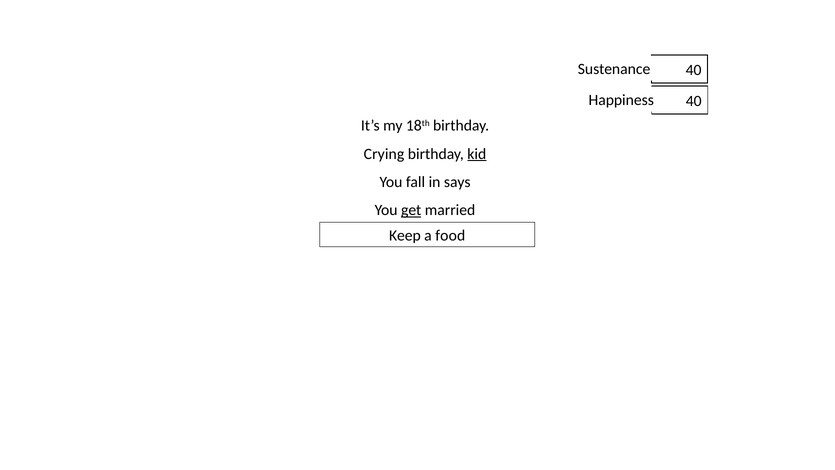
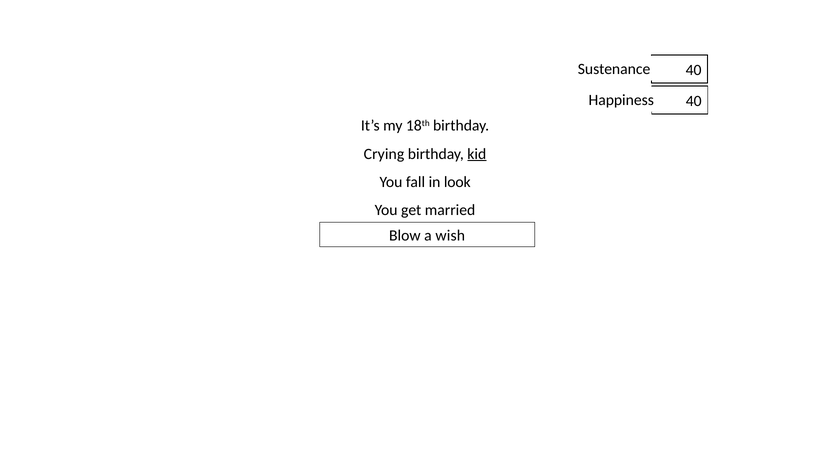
says: says -> look
get underline: present -> none
Keep: Keep -> Blow
food: food -> wish
